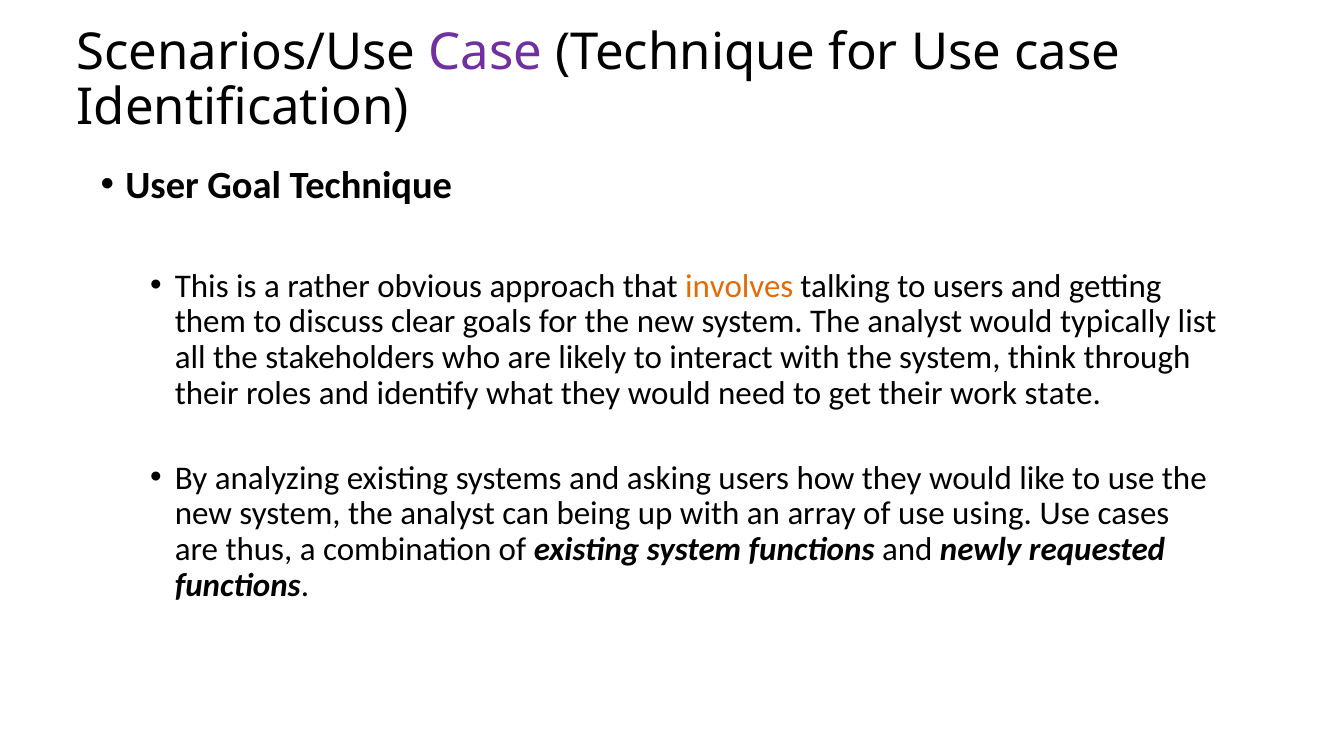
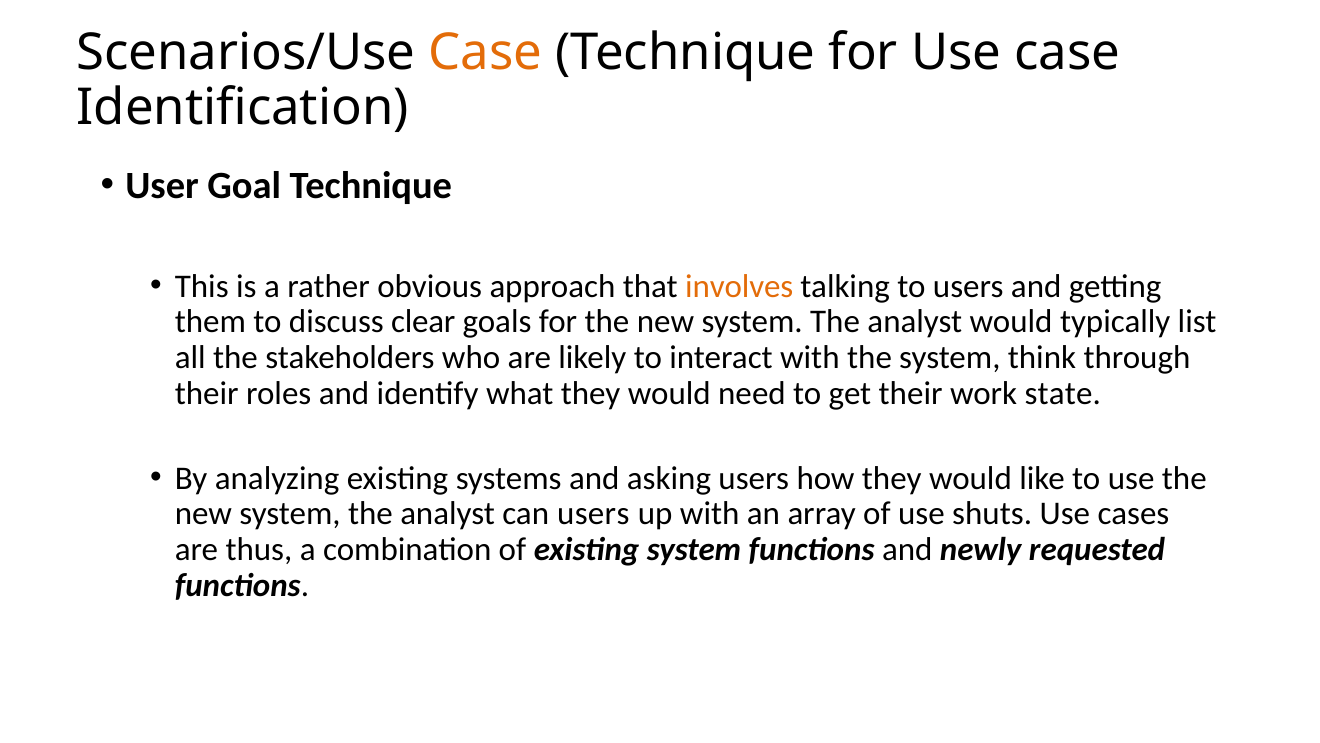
Case at (486, 53) colour: purple -> orange
can being: being -> users
using: using -> shuts
